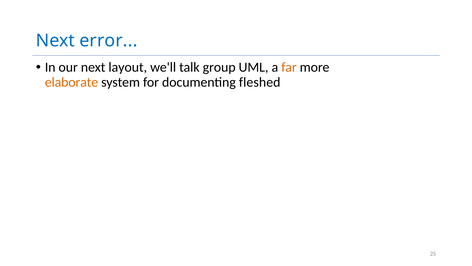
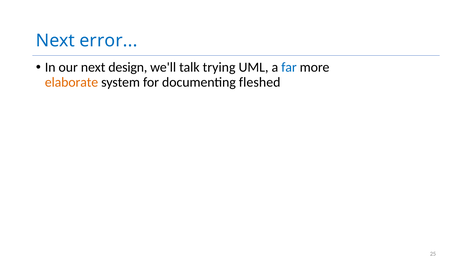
layout: layout -> design
group: group -> trying
far colour: orange -> blue
